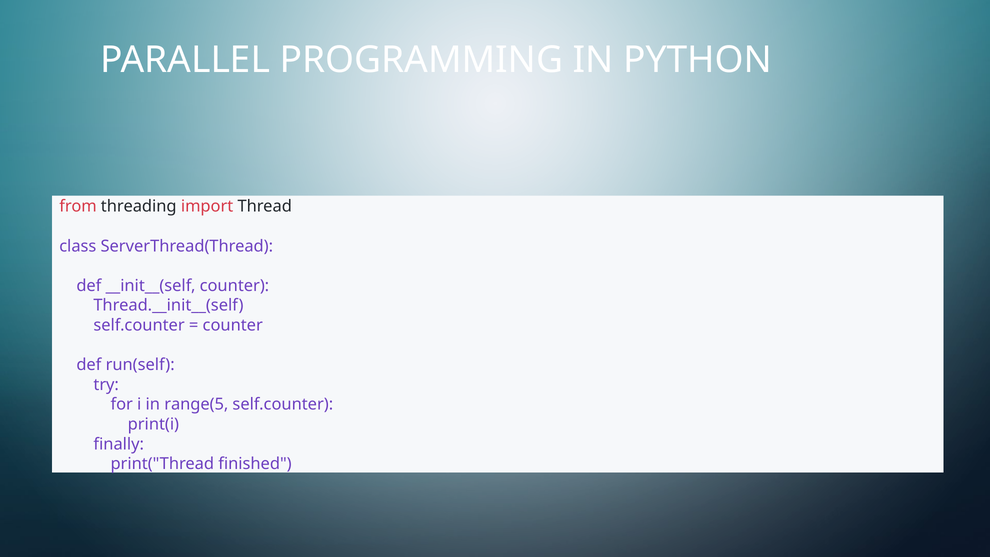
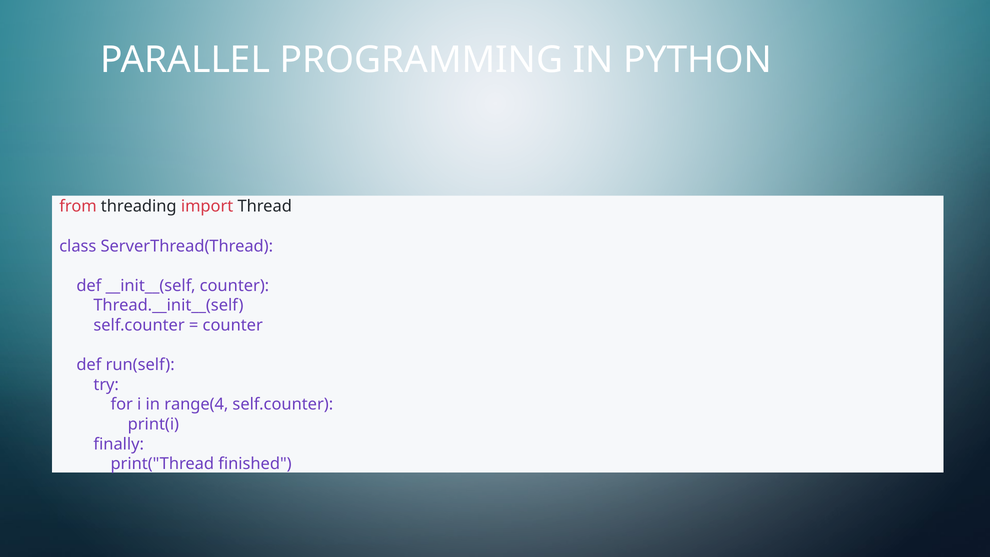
range(5: range(5 -> range(4
